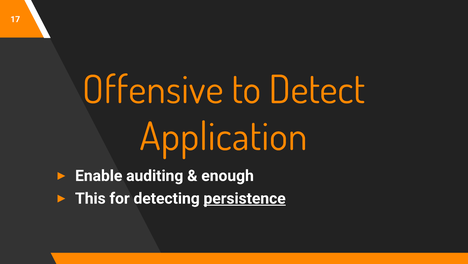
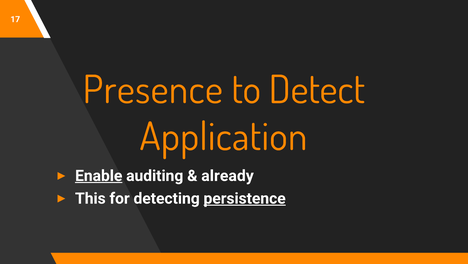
Offensive: Offensive -> Presence
Enable underline: none -> present
enough: enough -> already
